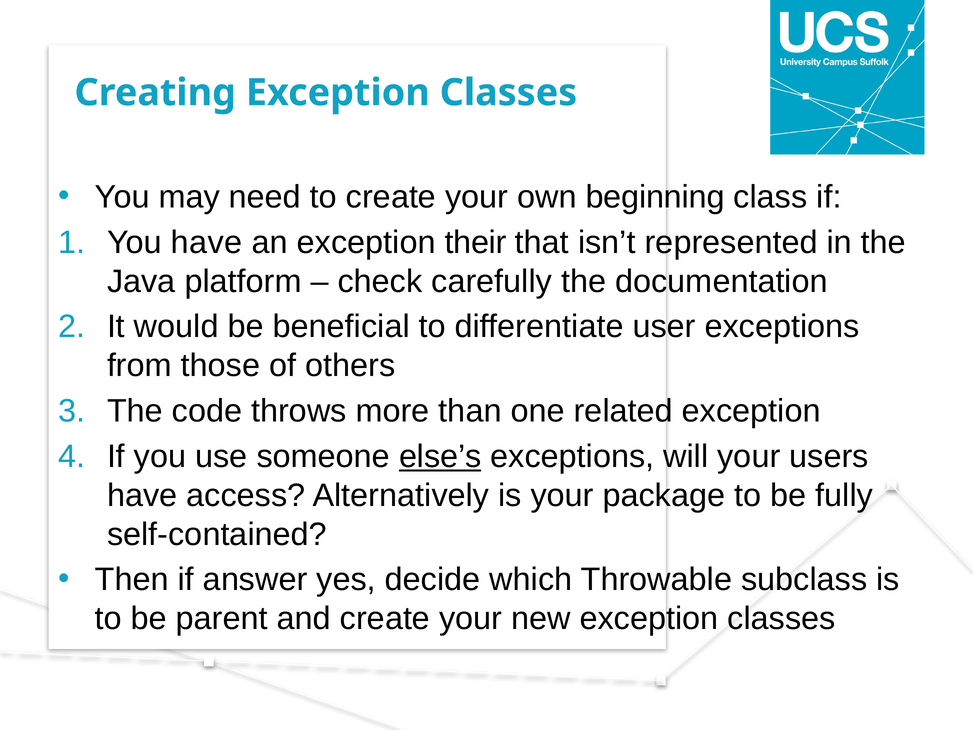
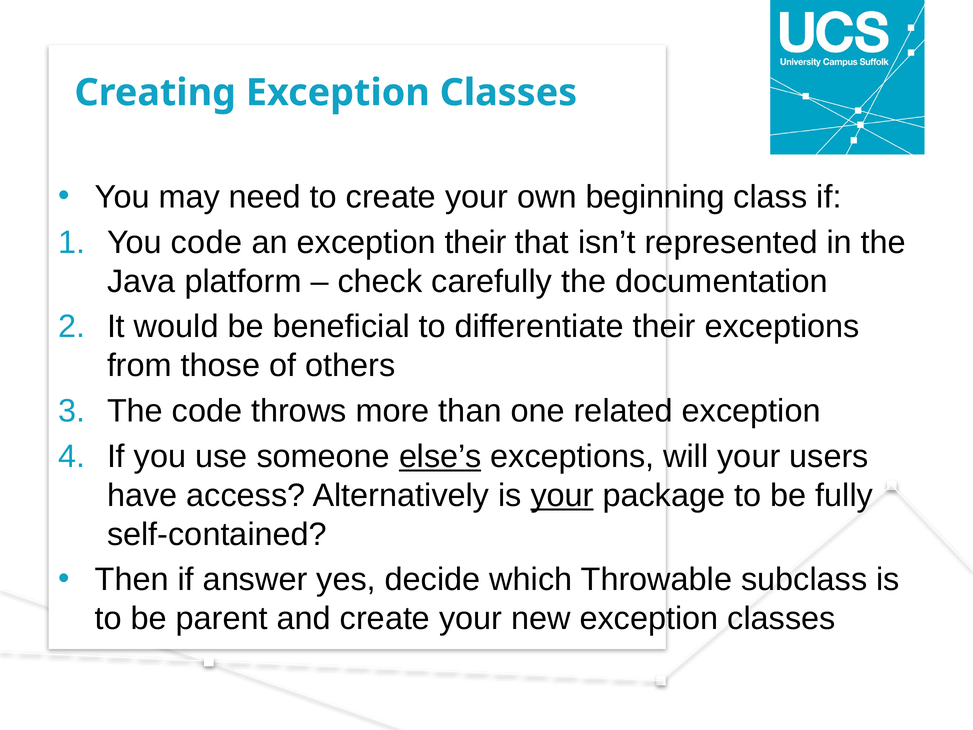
You have: have -> code
differentiate user: user -> their
your at (562, 495) underline: none -> present
